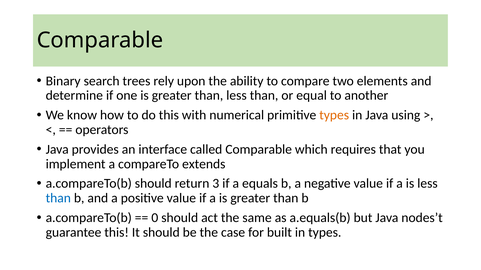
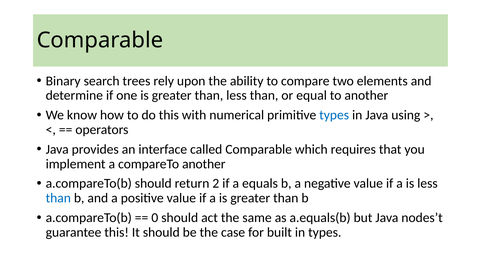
types at (334, 115) colour: orange -> blue
compareTo extends: extends -> another
3: 3 -> 2
